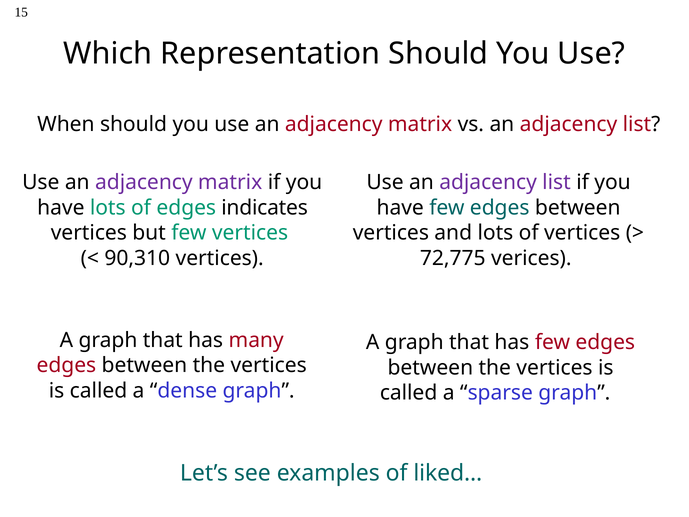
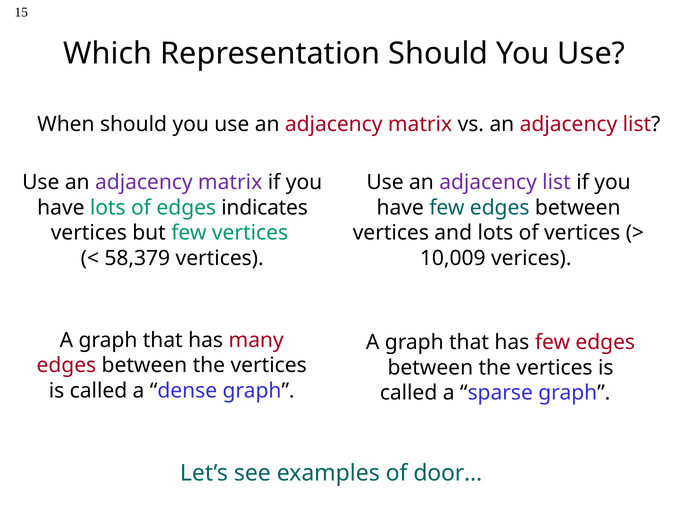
90,310: 90,310 -> 58,379
72,775: 72,775 -> 10,009
liked…: liked… -> door…
